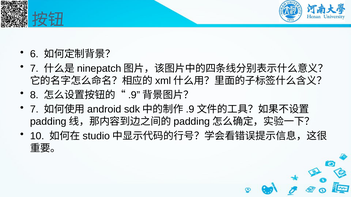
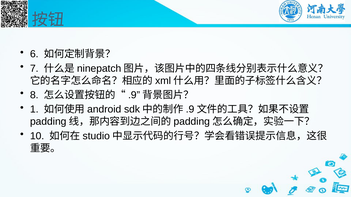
7 at (34, 110): 7 -> 1
